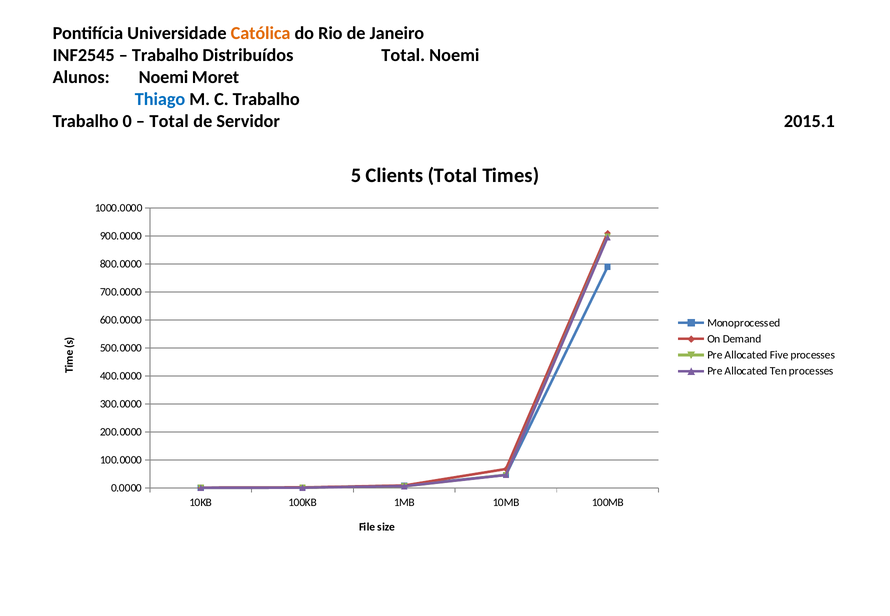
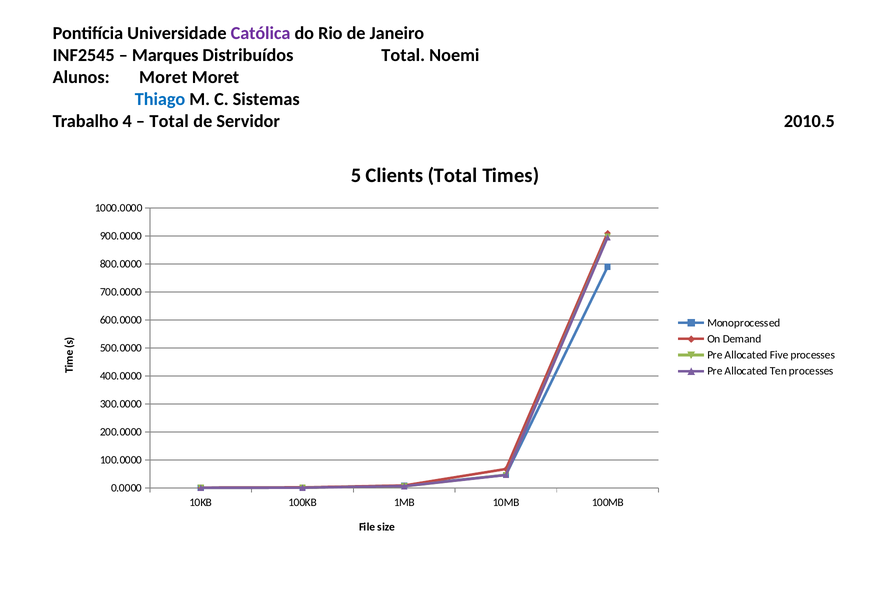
Católica colour: orange -> purple
Trabalho at (165, 55): Trabalho -> Marques
Alunos Noemi: Noemi -> Moret
C Trabalho: Trabalho -> Sistemas
0: 0 -> 4
2015.1: 2015.1 -> 2010.5
